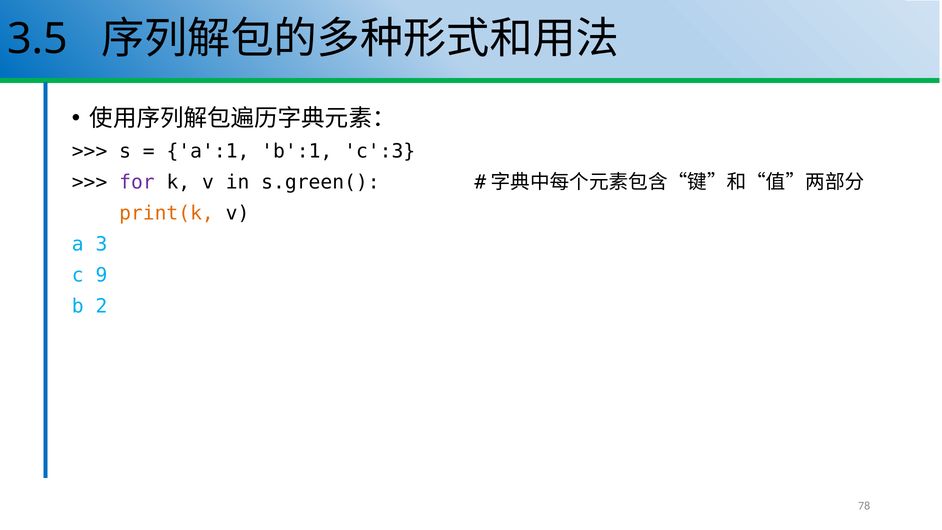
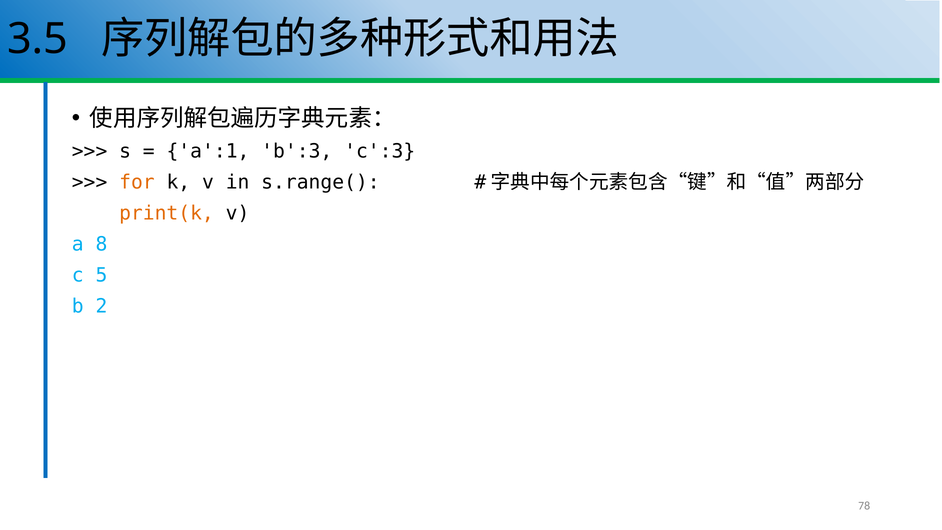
b':1: b':1 -> b':3
for colour: purple -> orange
s.green(: s.green( -> s.range(
3: 3 -> 8
9: 9 -> 5
